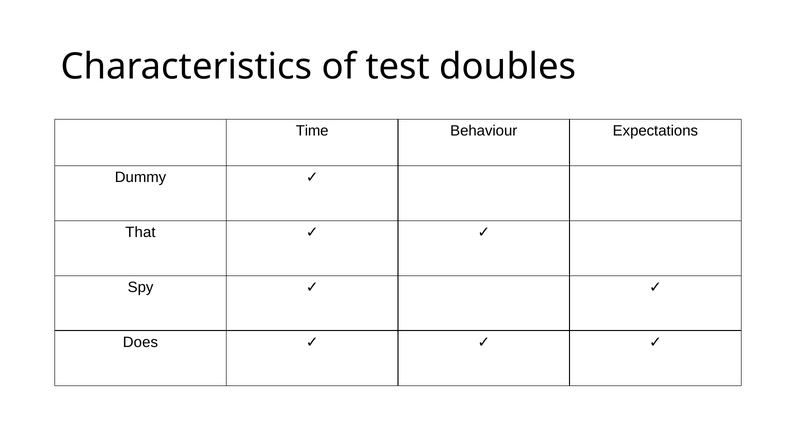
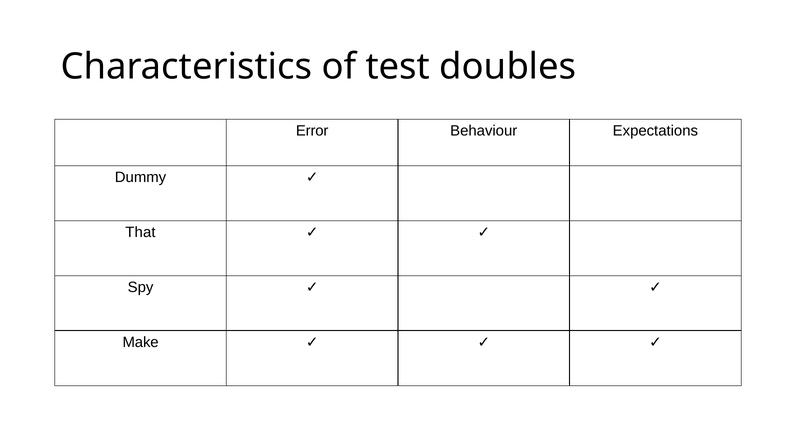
Time: Time -> Error
Does: Does -> Make
